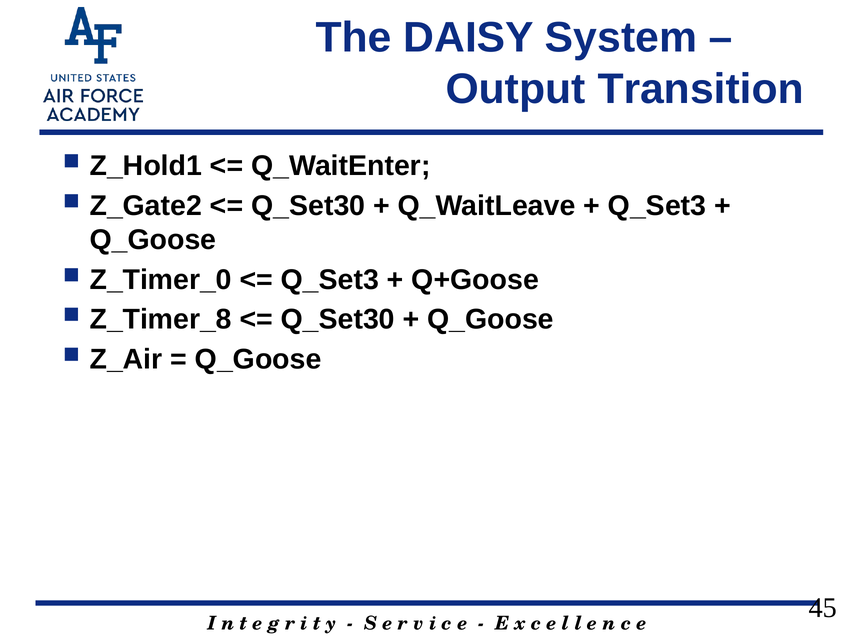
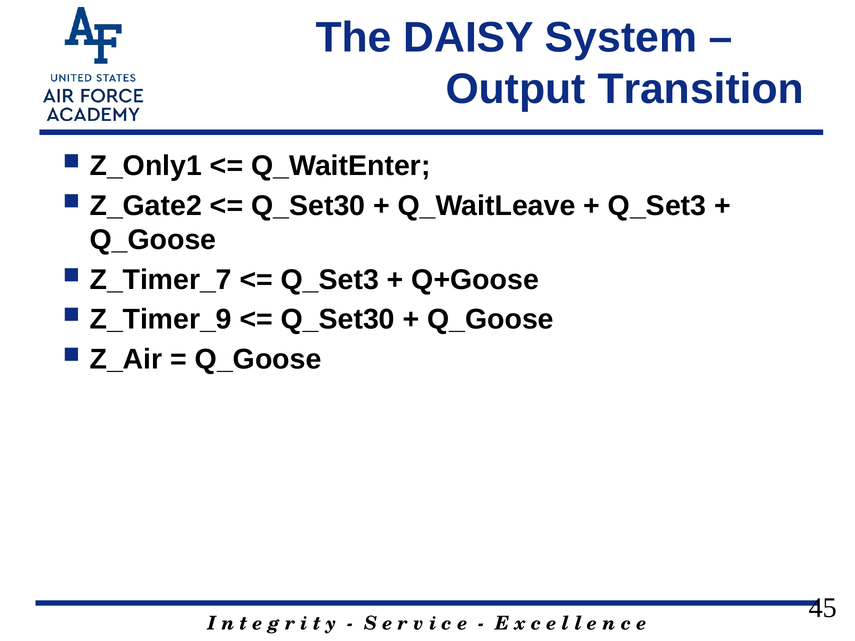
Z_Hold1: Z_Hold1 -> Z_Only1
Z_Timer_0: Z_Timer_0 -> Z_Timer_7
Z_Timer_8: Z_Timer_8 -> Z_Timer_9
